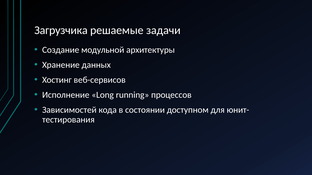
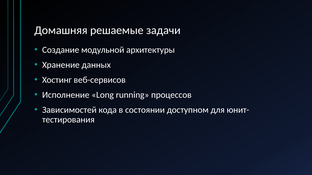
Загрузчика: Загрузчика -> Домашняя
